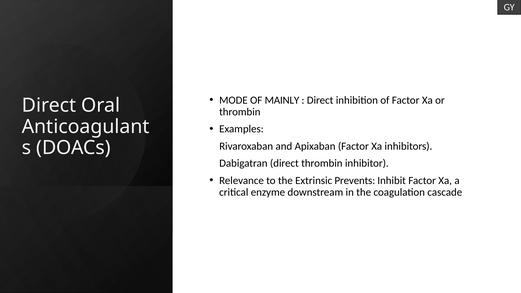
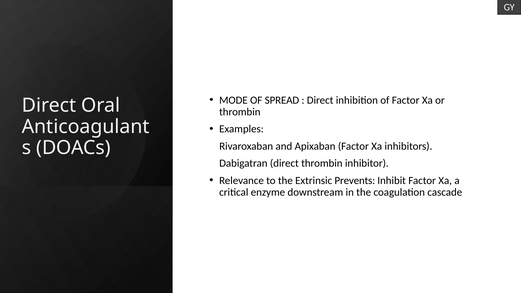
MAINLY: MAINLY -> SPREAD
